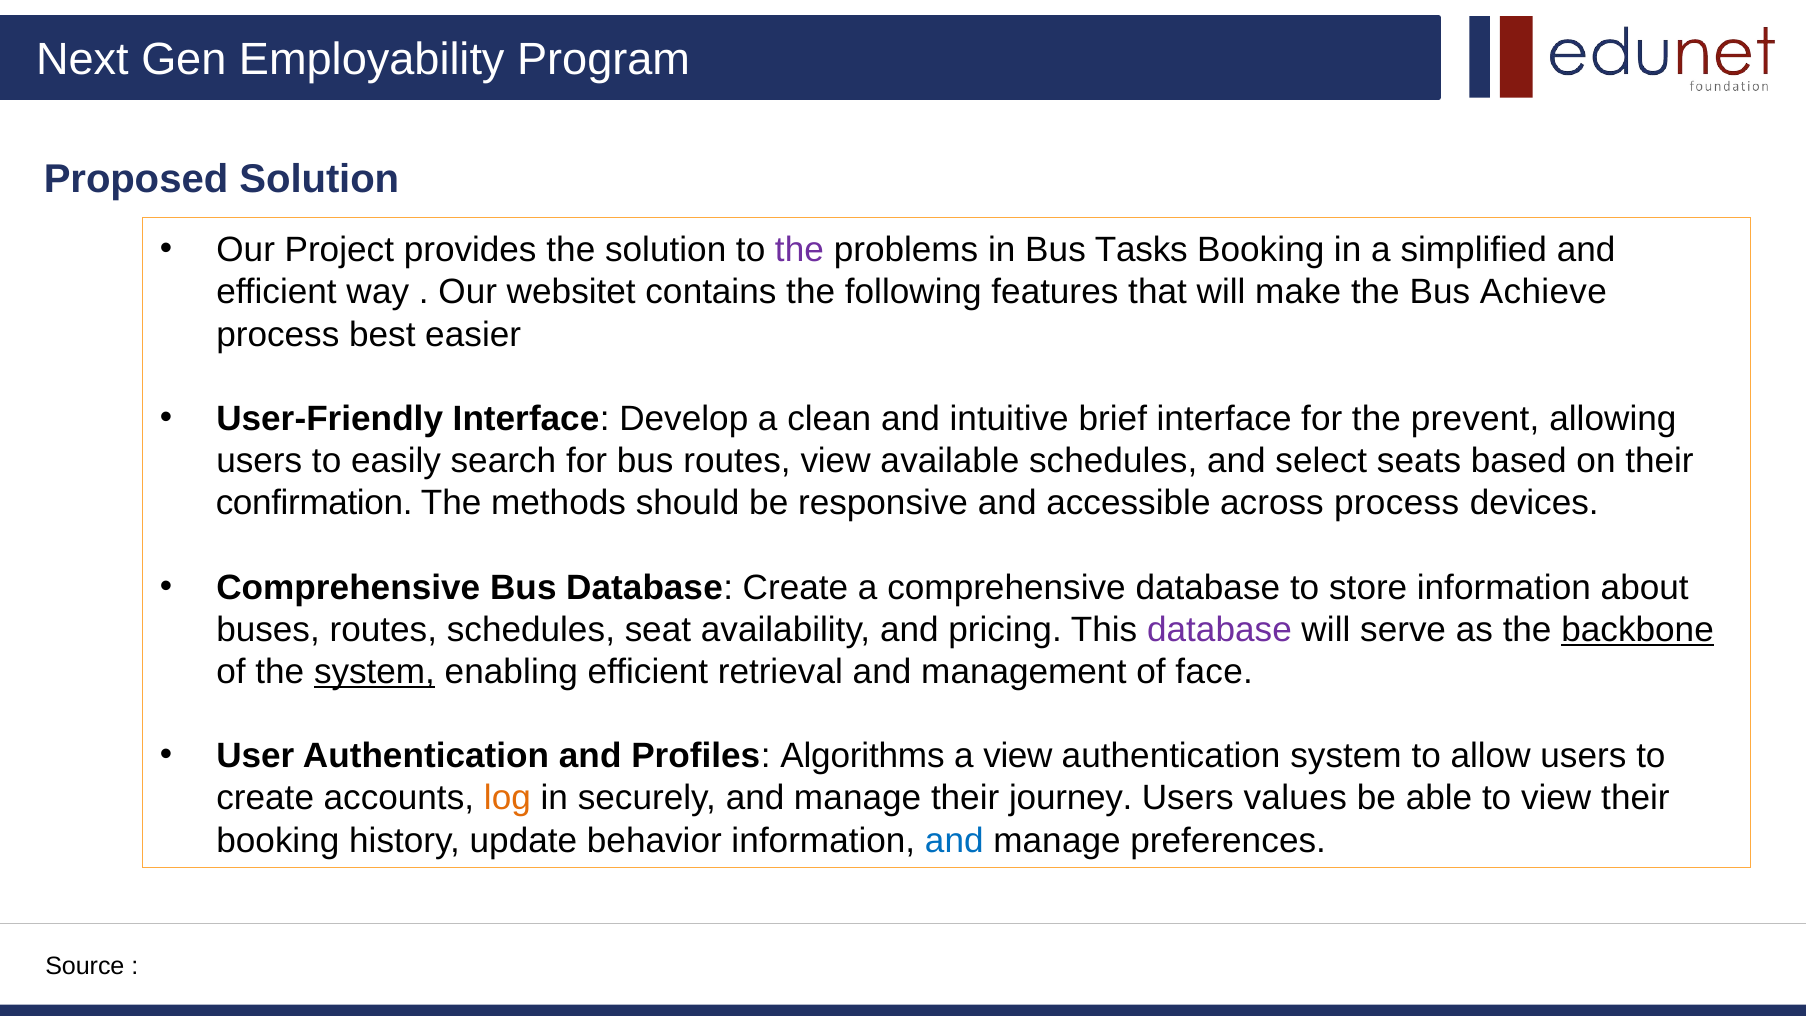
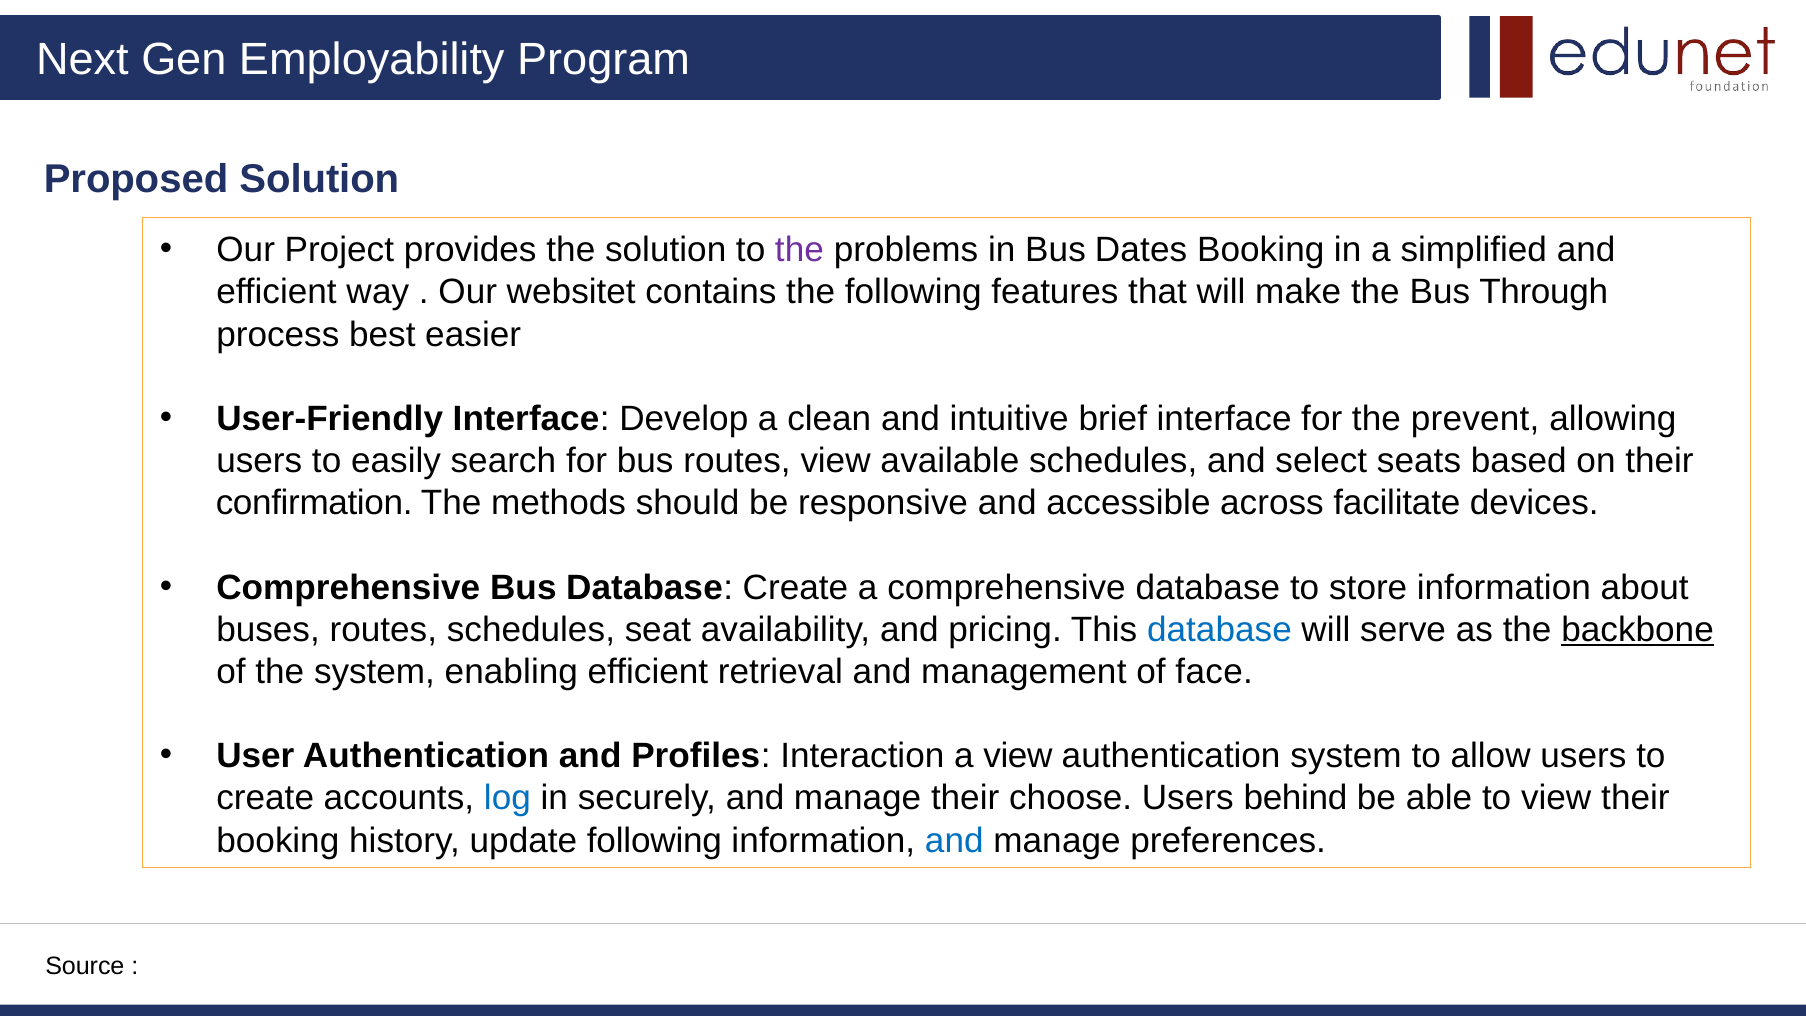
Tasks: Tasks -> Dates
Achieve: Achieve -> Through
across process: process -> facilitate
database at (1219, 630) colour: purple -> blue
system at (374, 672) underline: present -> none
Algorithms: Algorithms -> Interaction
log colour: orange -> blue
journey: journey -> choose
values: values -> behind
update behavior: behavior -> following
